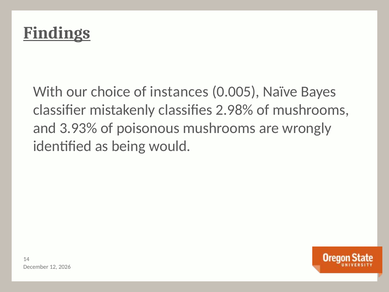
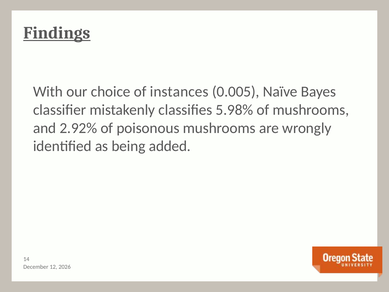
2.98%: 2.98% -> 5.98%
3.93%: 3.93% -> 2.92%
would: would -> added
